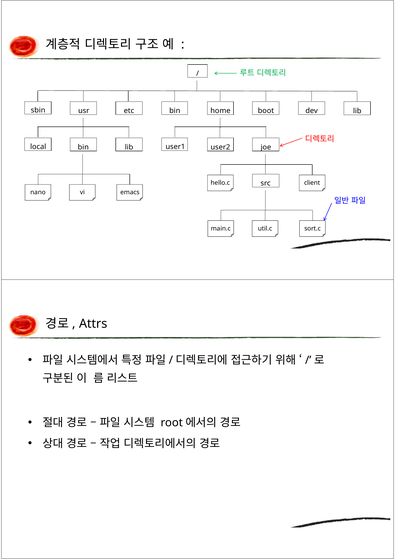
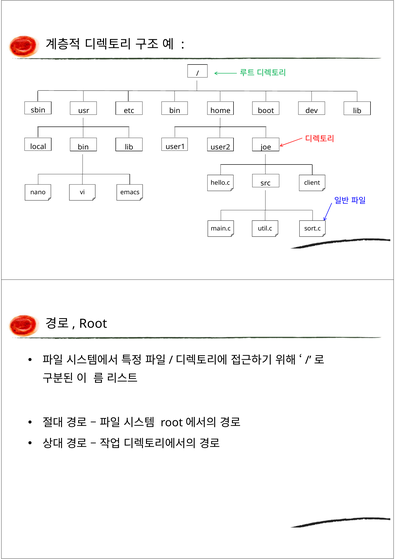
Attrs: Attrs -> Root
